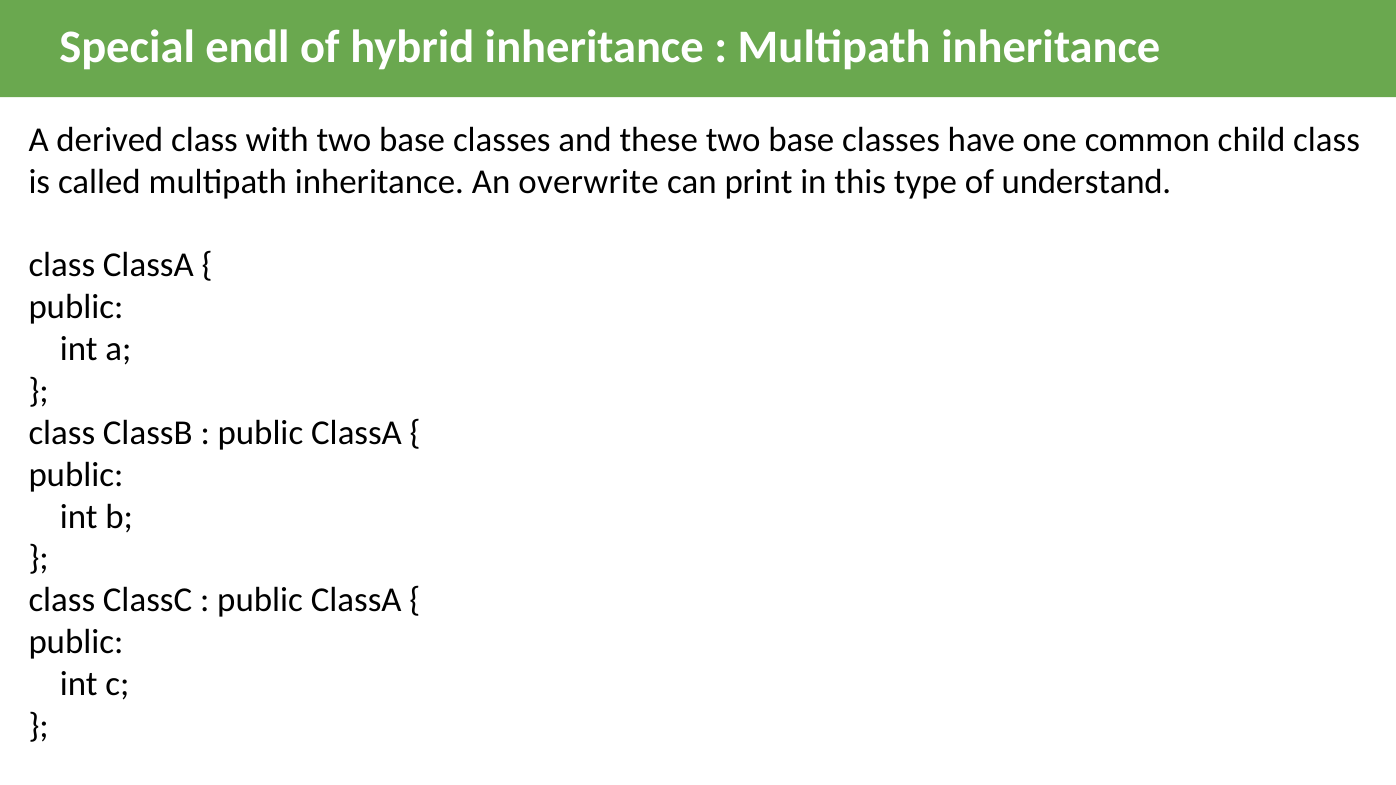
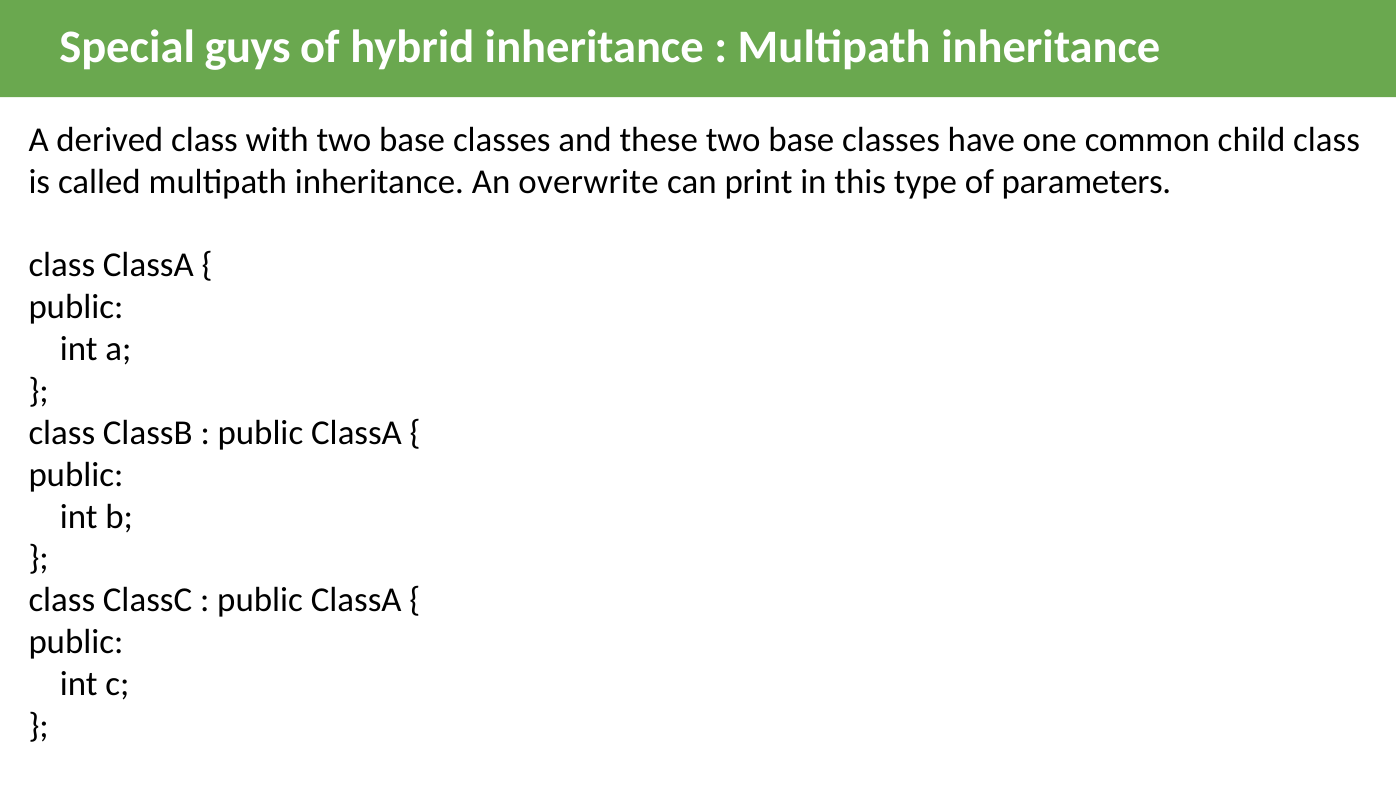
endl: endl -> guys
understand: understand -> parameters
